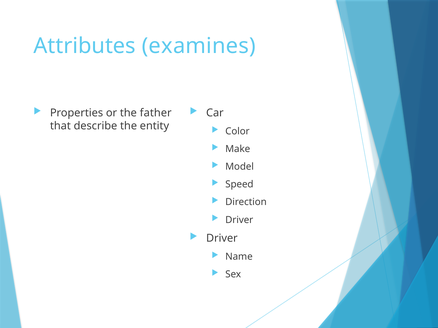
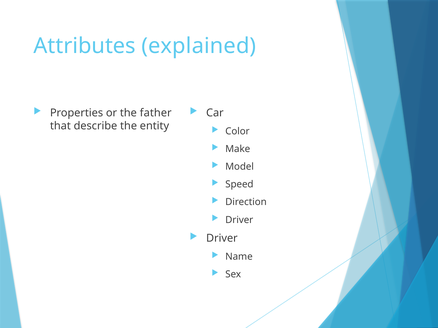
examines: examines -> explained
